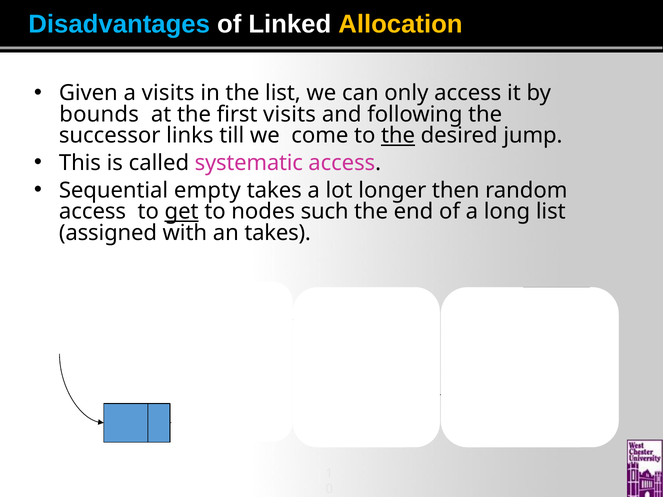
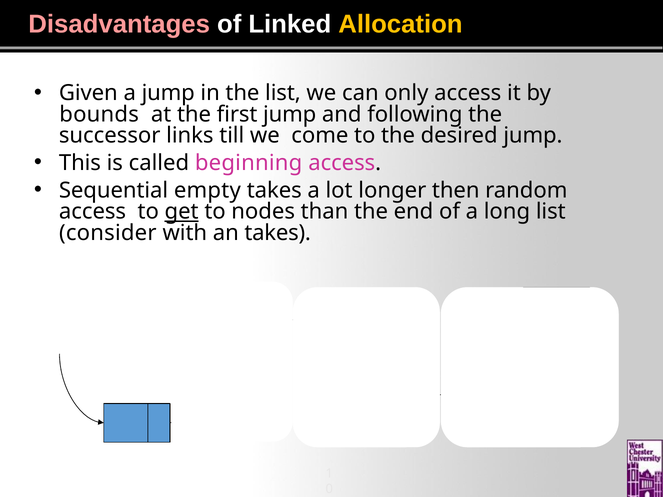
Disadvantages colour: light blue -> pink
a visits: visits -> jump
first visits: visits -> jump
the at (398, 136) underline: present -> none
systematic: systematic -> beginning
such: such -> than
assigned: assigned -> consider
